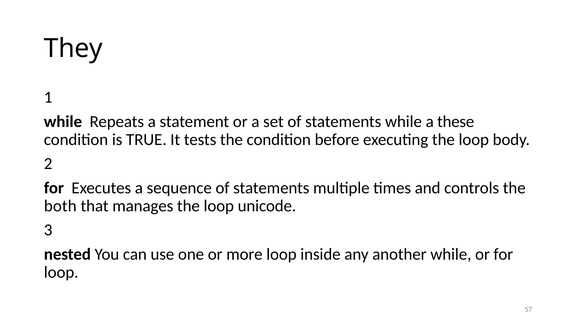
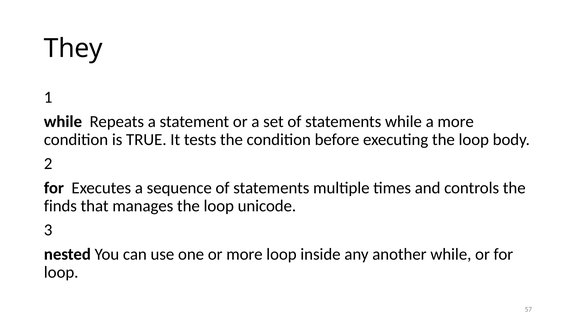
a these: these -> more
both: both -> finds
